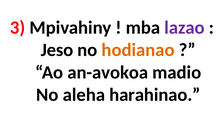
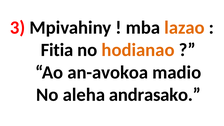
lazao colour: purple -> orange
Jeso: Jeso -> Fitia
harahinao: harahinao -> andrasako
